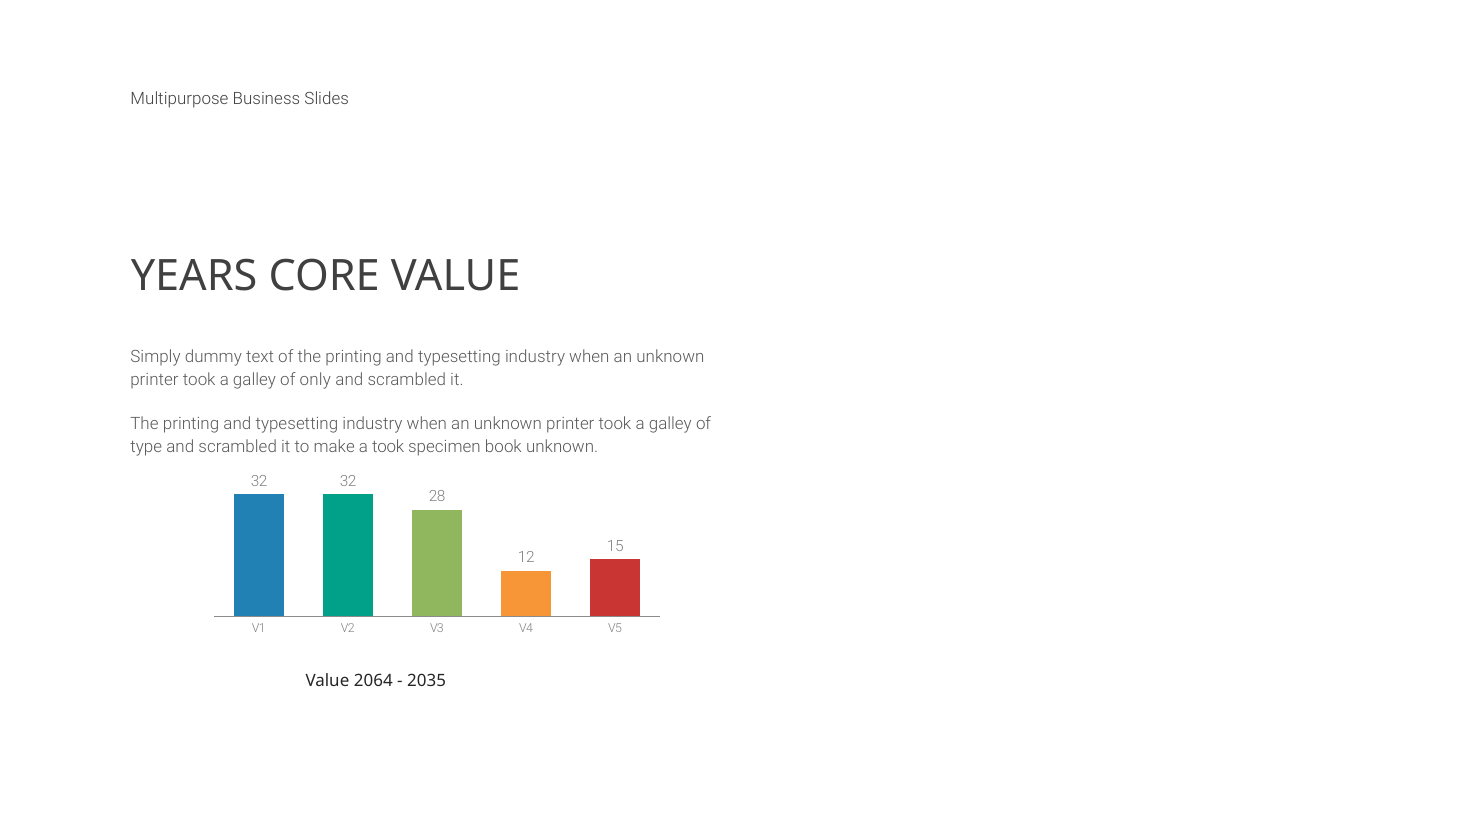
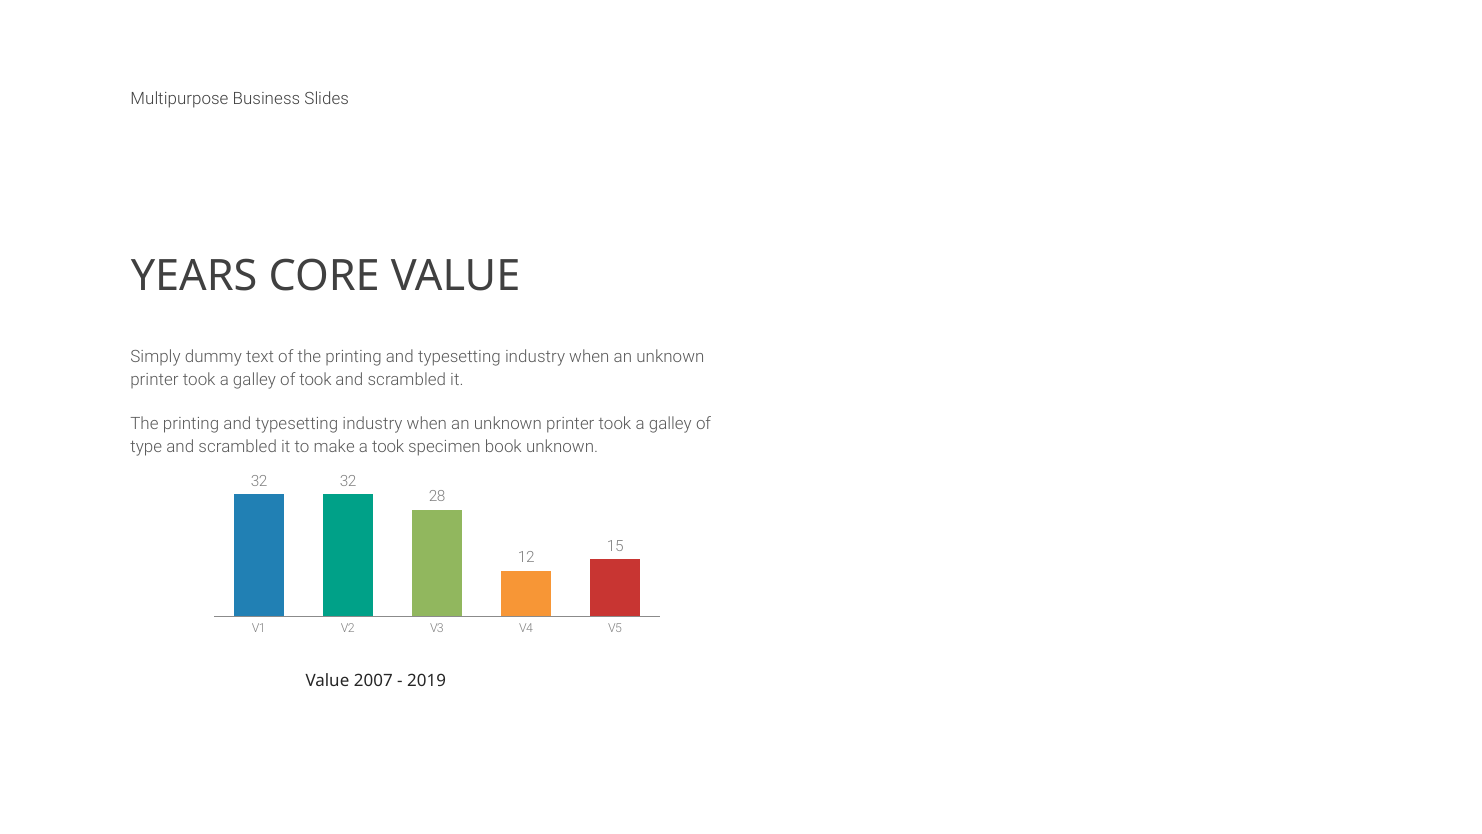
of only: only -> took
2064: 2064 -> 2007
2035: 2035 -> 2019
